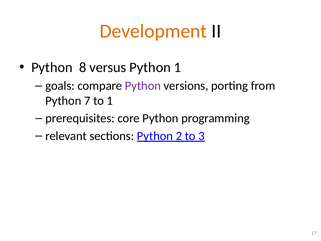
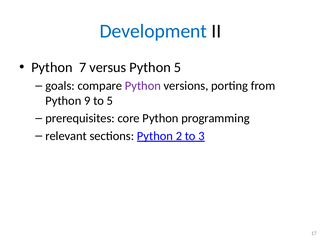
Development colour: orange -> blue
8: 8 -> 7
Python 1: 1 -> 5
7: 7 -> 9
to 1: 1 -> 5
